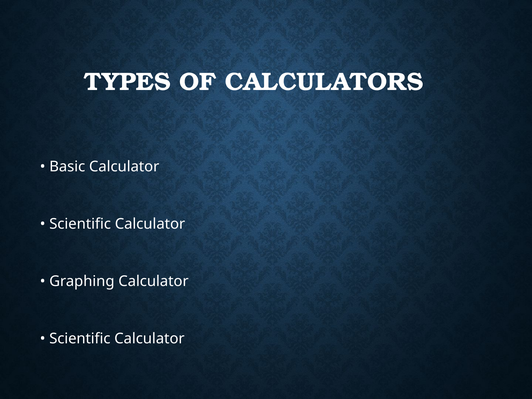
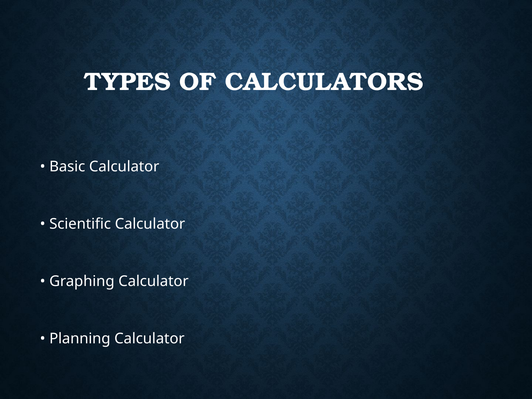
Scientific at (80, 339): Scientific -> Planning
